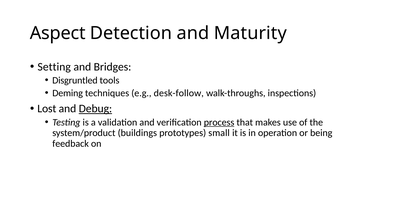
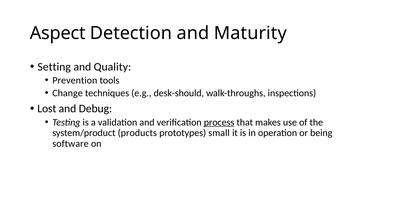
Bridges: Bridges -> Quality
Disgruntled: Disgruntled -> Prevention
Deming: Deming -> Change
desk-follow: desk-follow -> desk-should
Debug underline: present -> none
buildings: buildings -> products
feedback: feedback -> software
